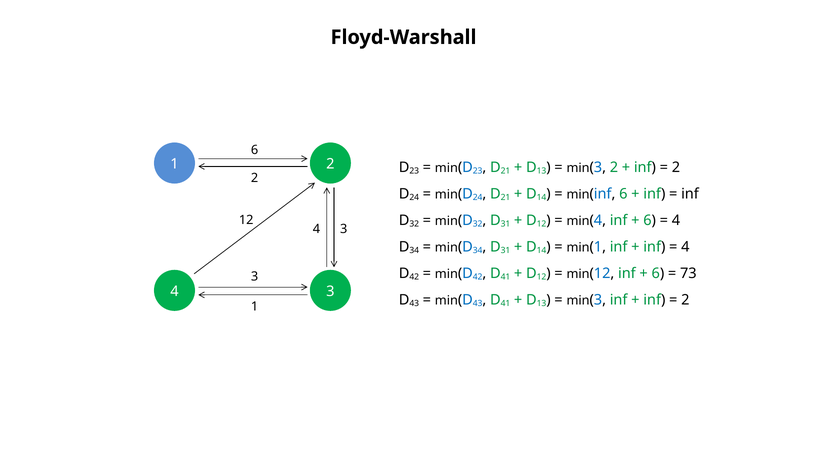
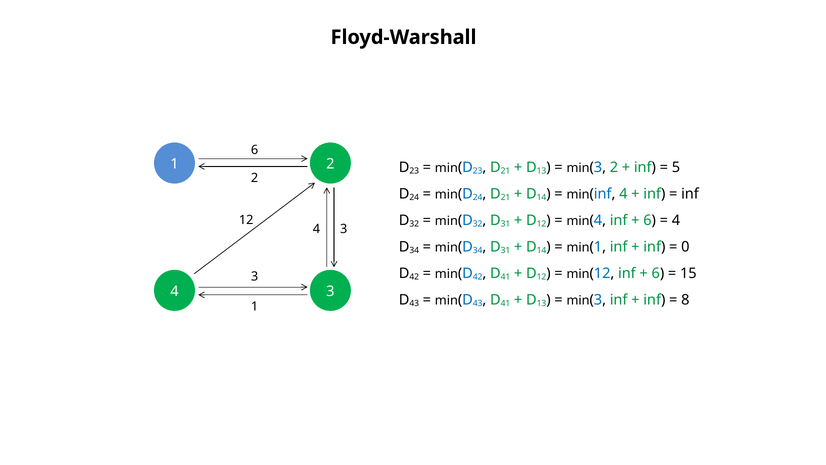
2 at (676, 167): 2 -> 5
min(inf 6: 6 -> 4
4 at (685, 247): 4 -> 0
73: 73 -> 15
2 at (685, 300): 2 -> 8
